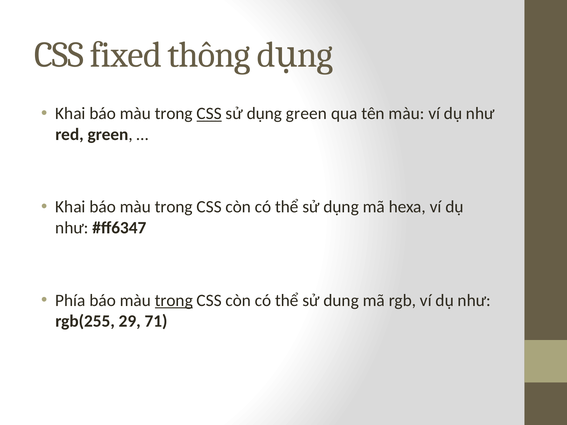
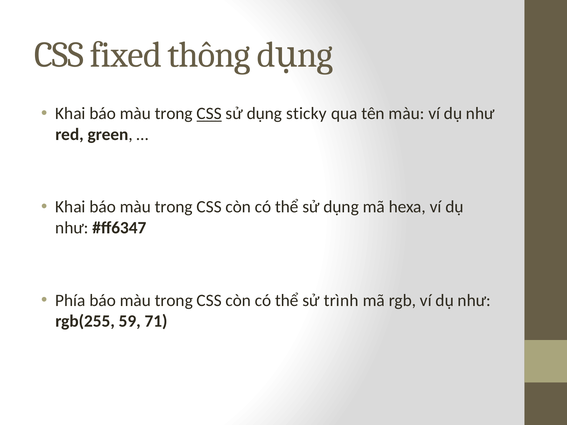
dụng green: green -> sticky
trong at (174, 300) underline: present -> none
dung: dung -> trình
29: 29 -> 59
